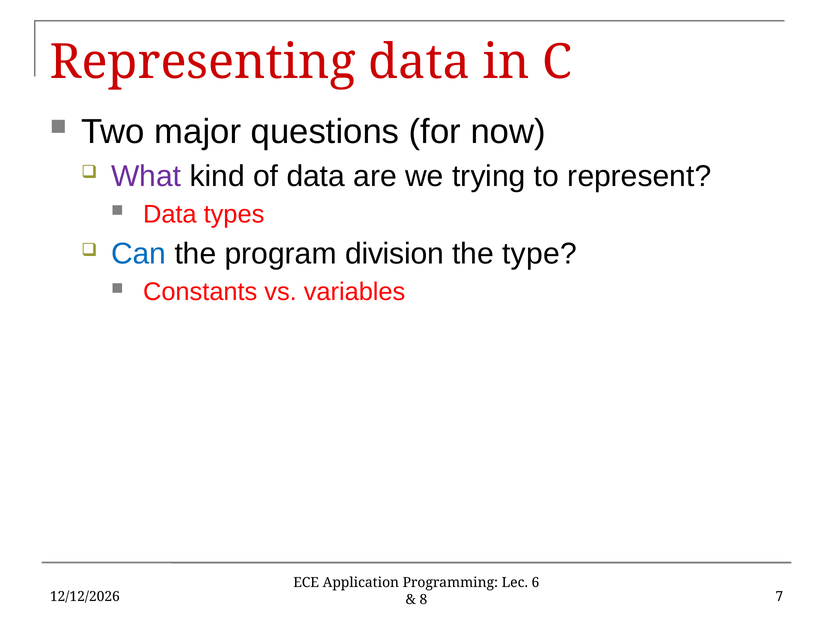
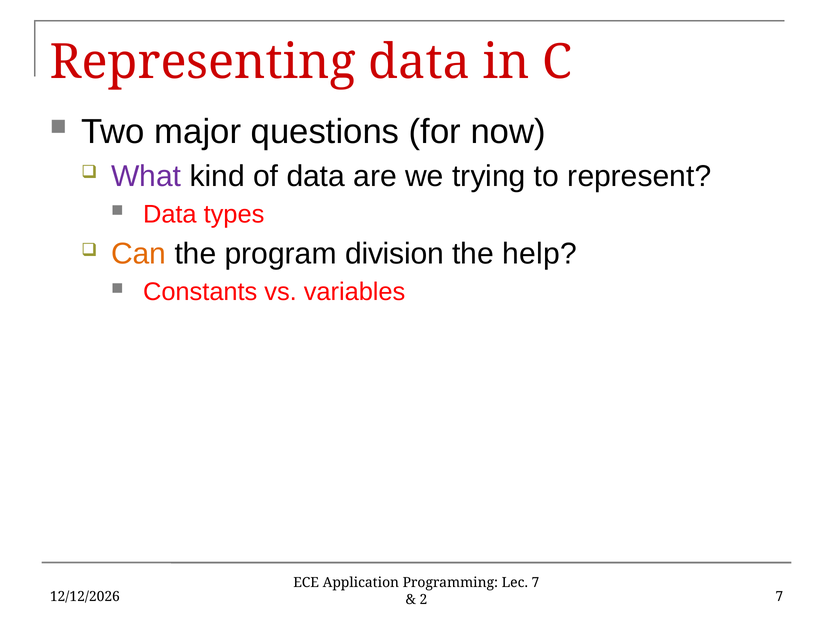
Can colour: blue -> orange
type: type -> help
Lec 6: 6 -> 7
8: 8 -> 2
